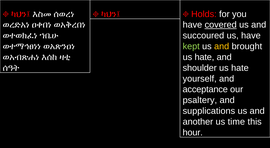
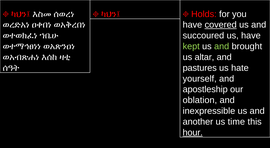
and at (222, 47) colour: yellow -> light green
hate at (204, 57): hate -> altar
shoulder: shoulder -> pastures
acceptance: acceptance -> apostleship
psaltery: psaltery -> oblation
supplications: supplications -> inexpressible
hour underline: none -> present
